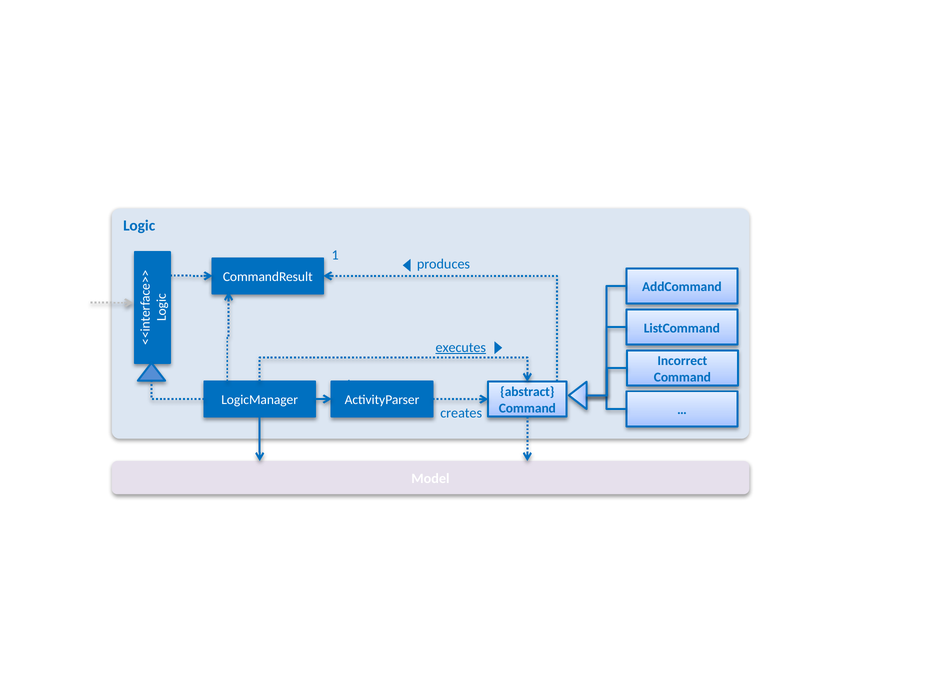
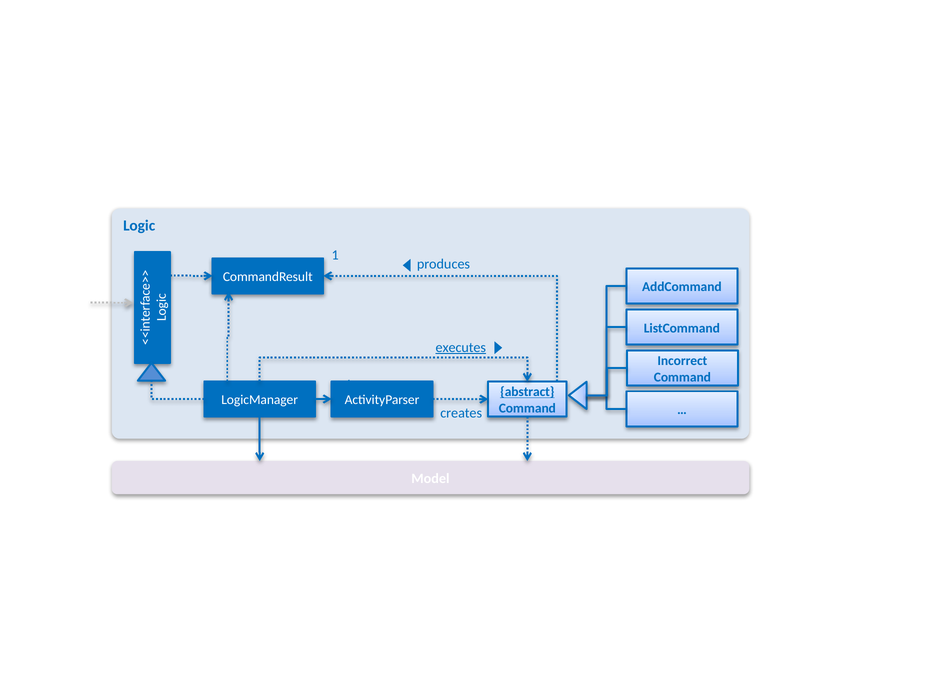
abstract underline: none -> present
